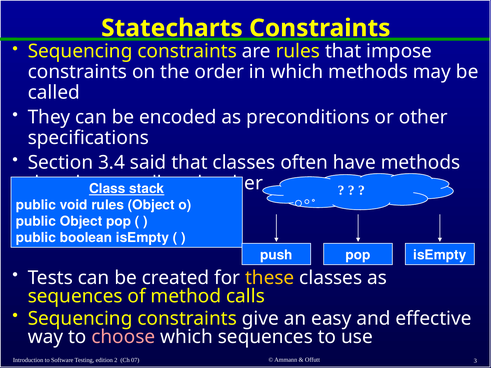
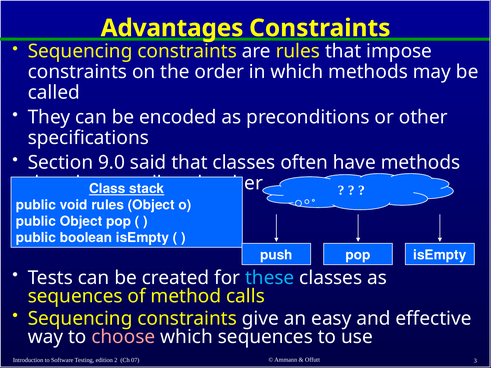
Statecharts: Statecharts -> Advantages
3.4: 3.4 -> 9.0
these colour: yellow -> light blue
